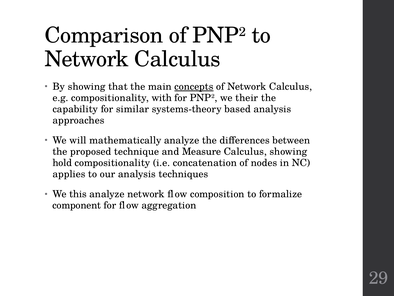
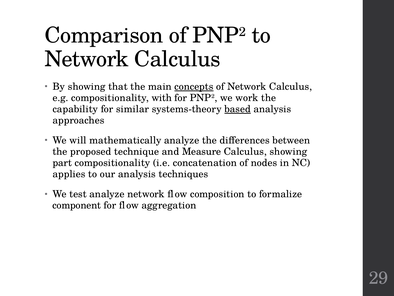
their: their -> work
based underline: none -> present
hold: hold -> part
this: this -> test
